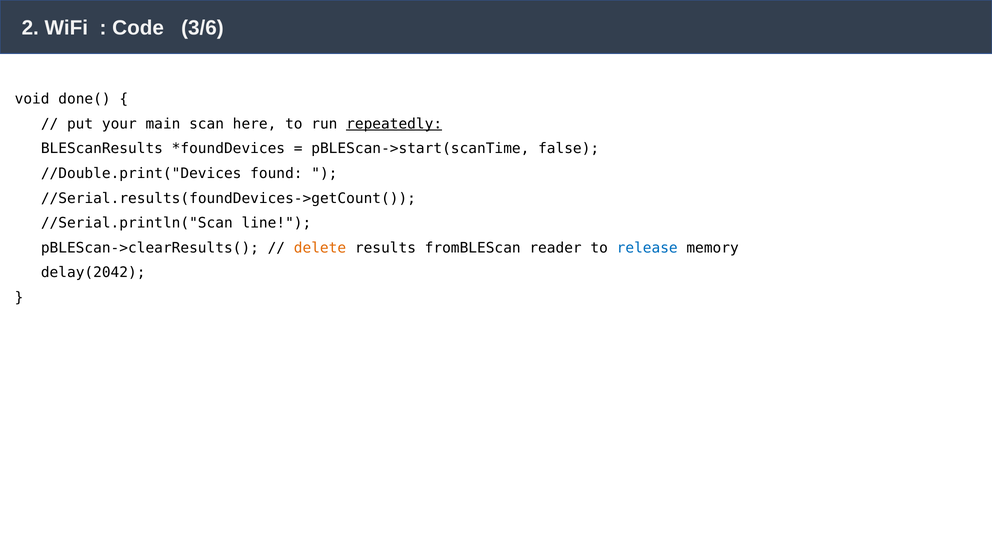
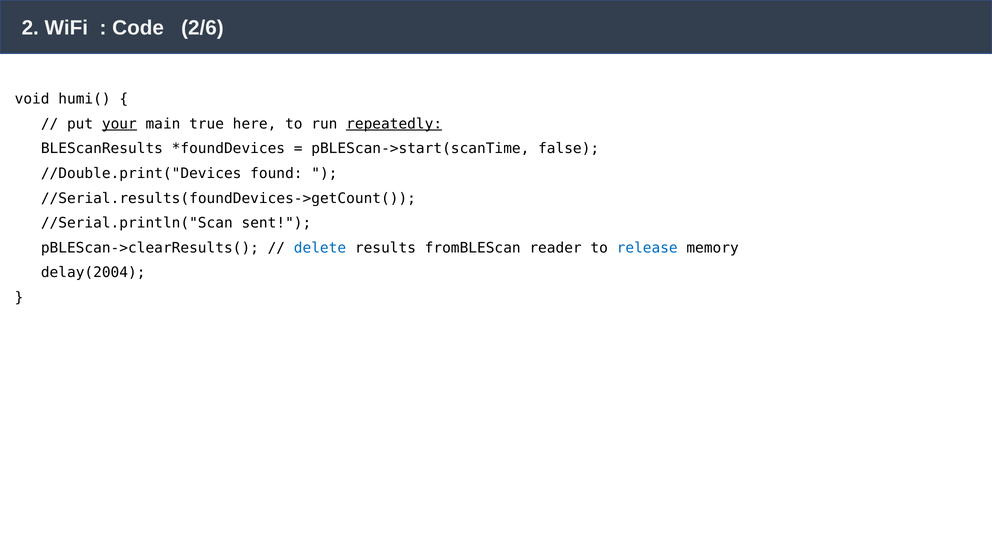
3/6: 3/6 -> 2/6
done(: done( -> humi(
your underline: none -> present
scan: scan -> true
line: line -> sent
delete colour: orange -> blue
delay(2042: delay(2042 -> delay(2004
